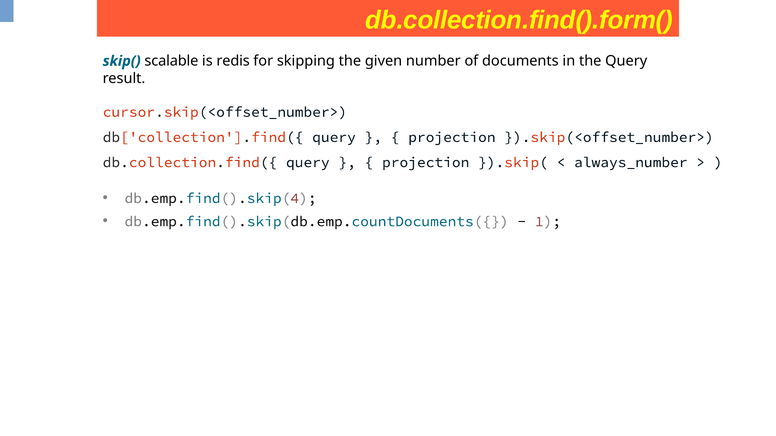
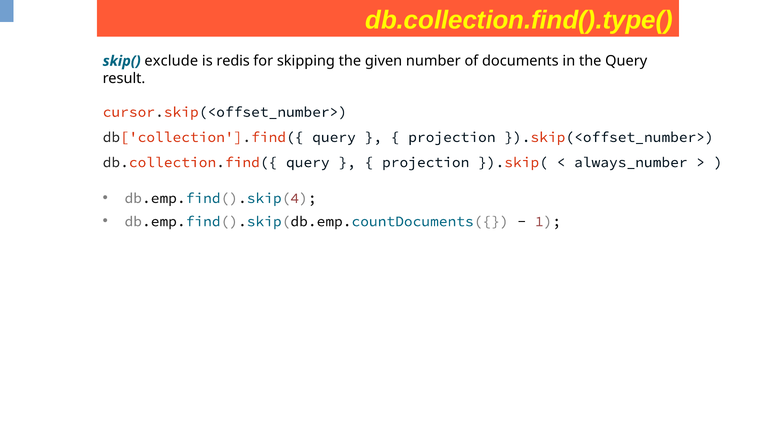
db.collection.find().form(: db.collection.find().form( -> db.collection.find().type(
scalable: scalable -> exclude
